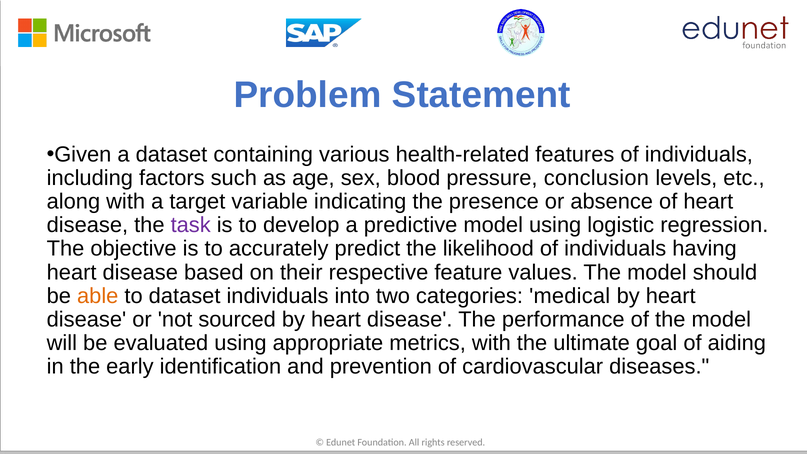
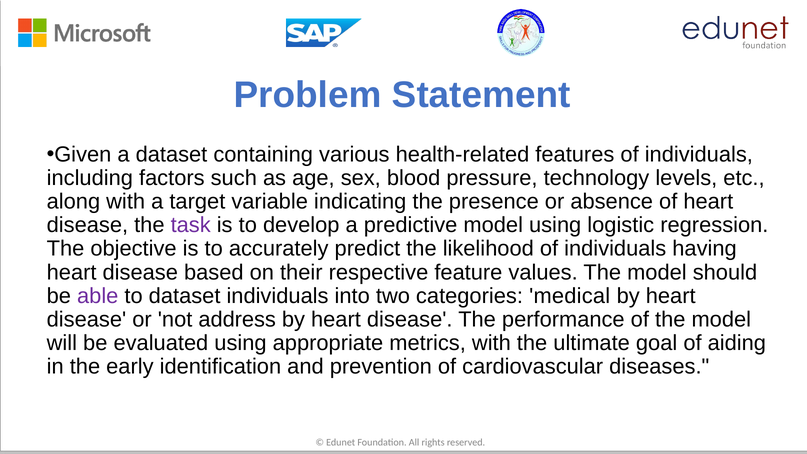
conclusion: conclusion -> technology
able colour: orange -> purple
sourced: sourced -> address
